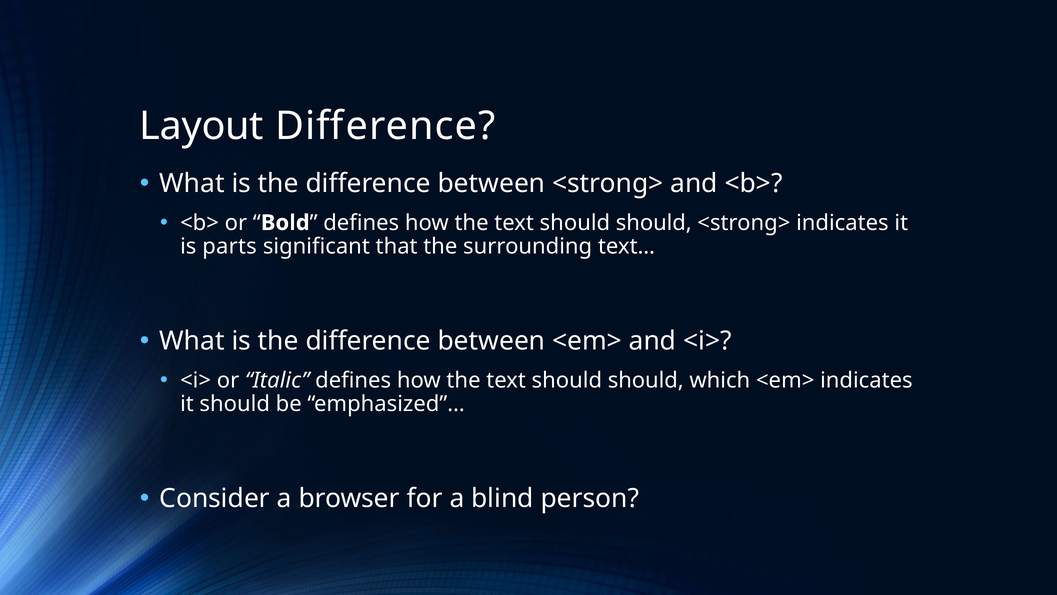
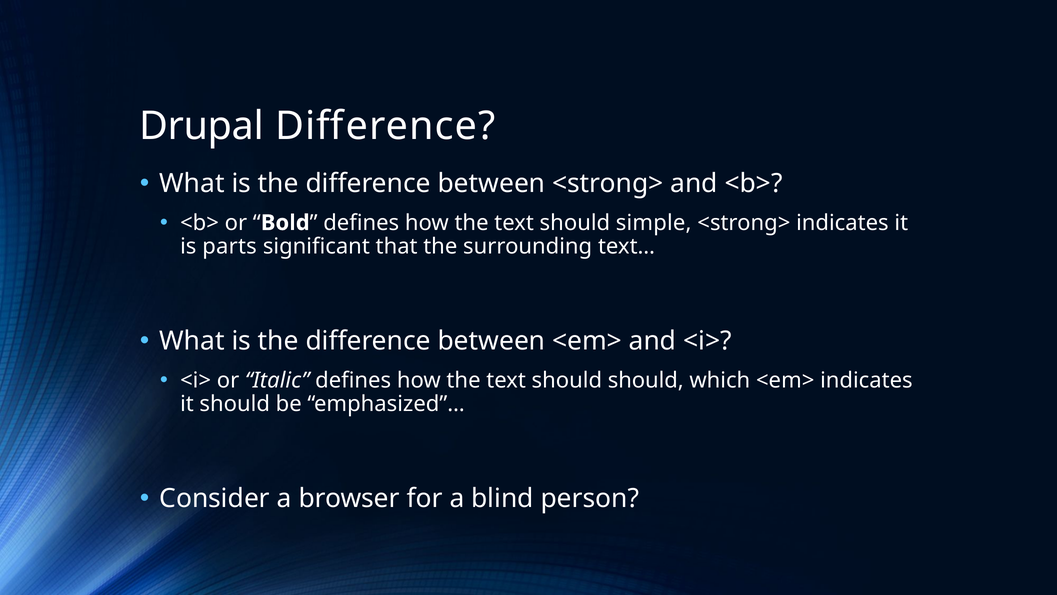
Layout: Layout -> Drupal
should at (654, 223): should -> simple
